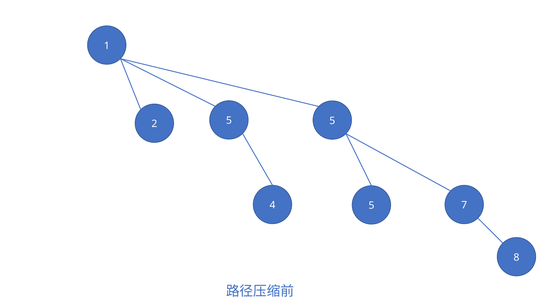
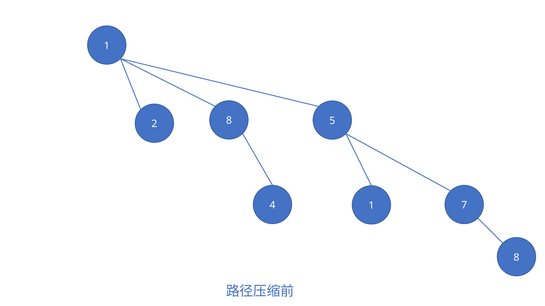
2 5: 5 -> 8
4 5: 5 -> 1
